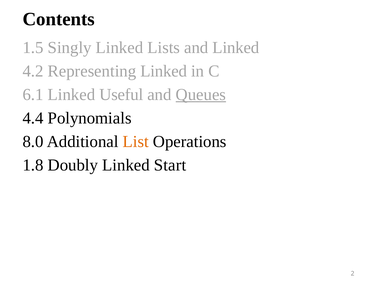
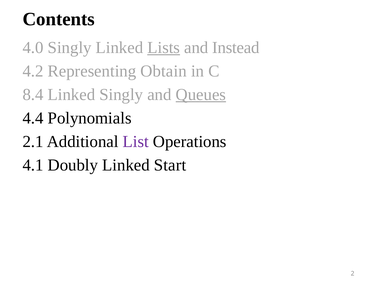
1.5: 1.5 -> 4.0
Lists underline: none -> present
and Linked: Linked -> Instead
Representing Linked: Linked -> Obtain
6.1: 6.1 -> 8.4
Linked Useful: Useful -> Singly
8.0: 8.0 -> 2.1
List colour: orange -> purple
1.8: 1.8 -> 4.1
